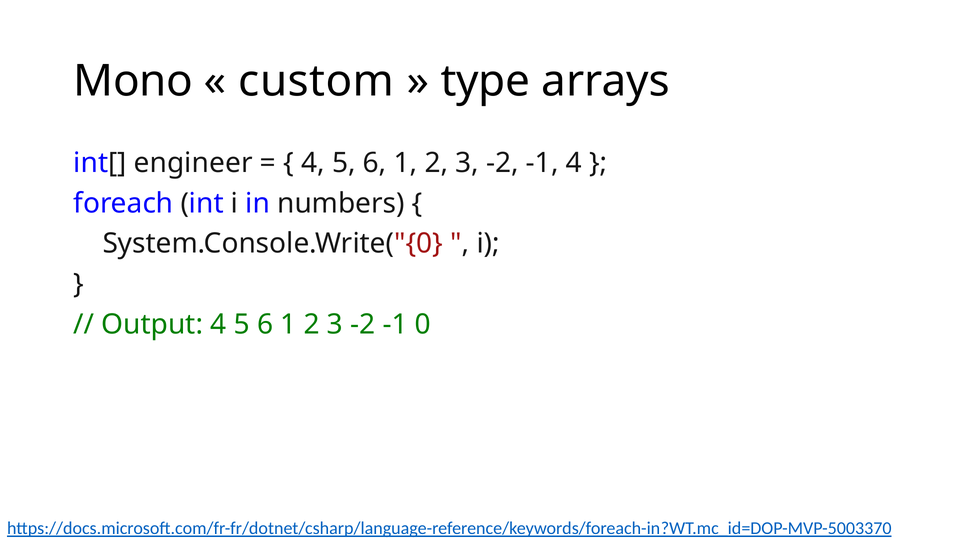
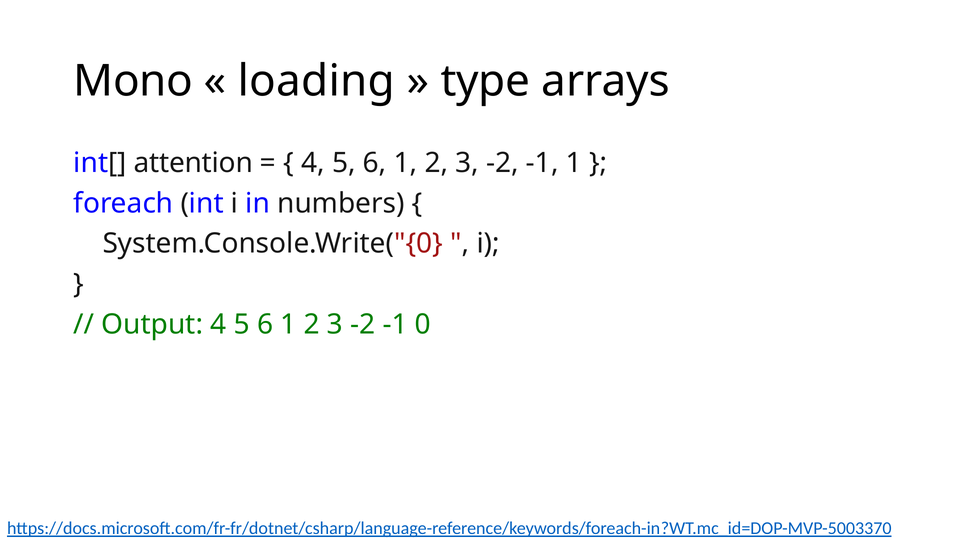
custom: custom -> loading
engineer: engineer -> attention
-1 4: 4 -> 1
